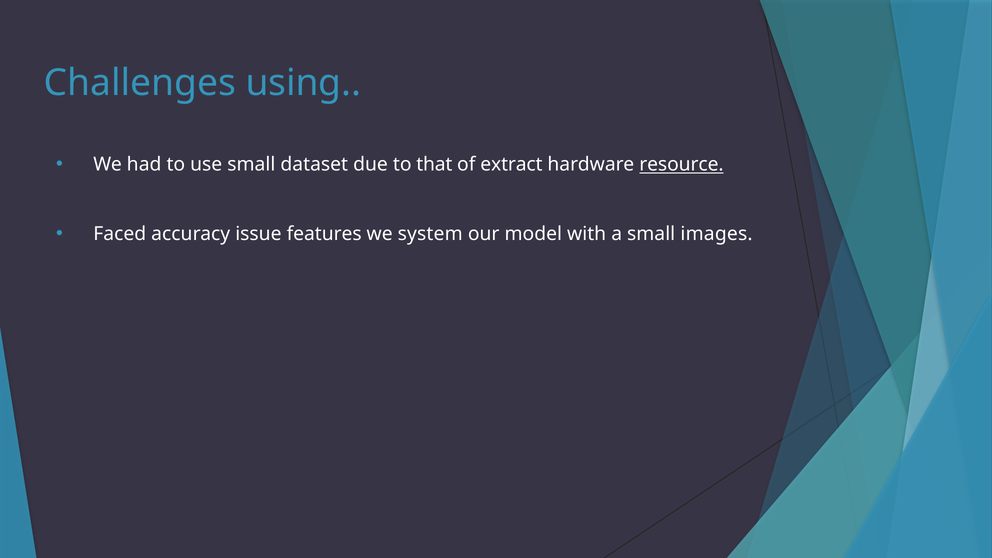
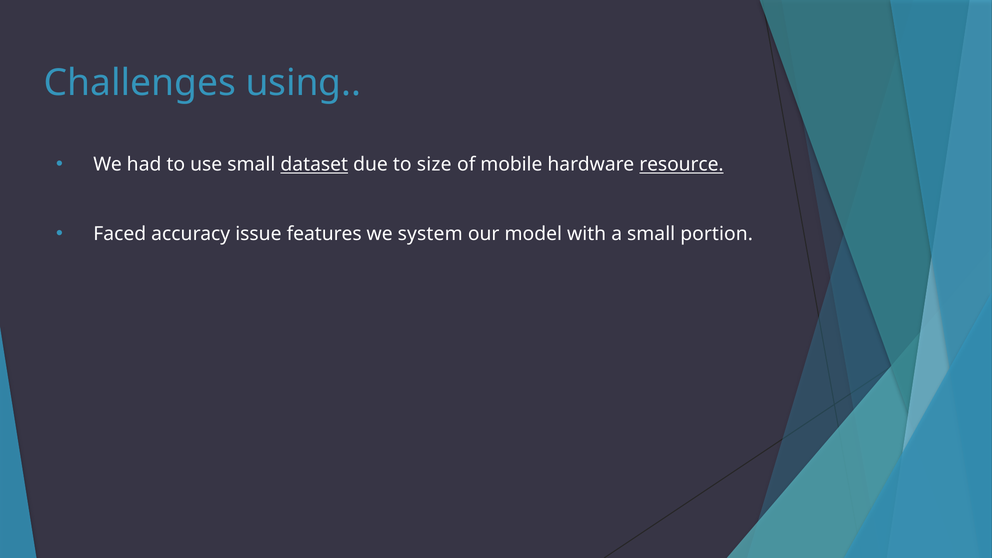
dataset underline: none -> present
that: that -> size
extract: extract -> mobile
images: images -> portion
